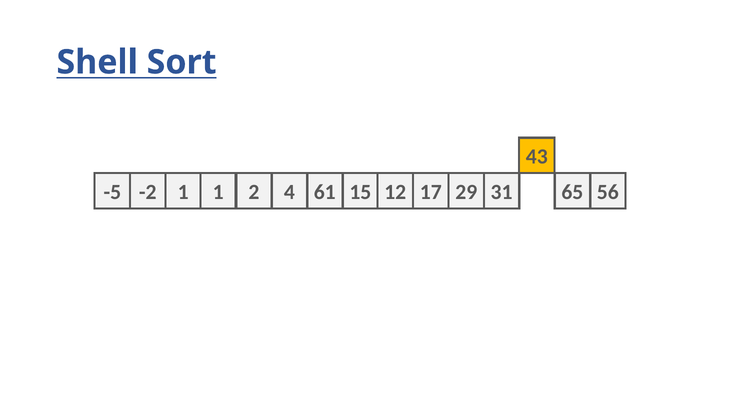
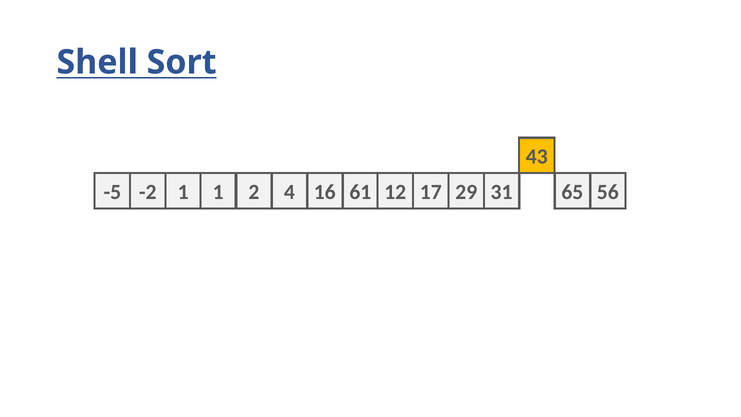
61: 61 -> 16
15: 15 -> 61
